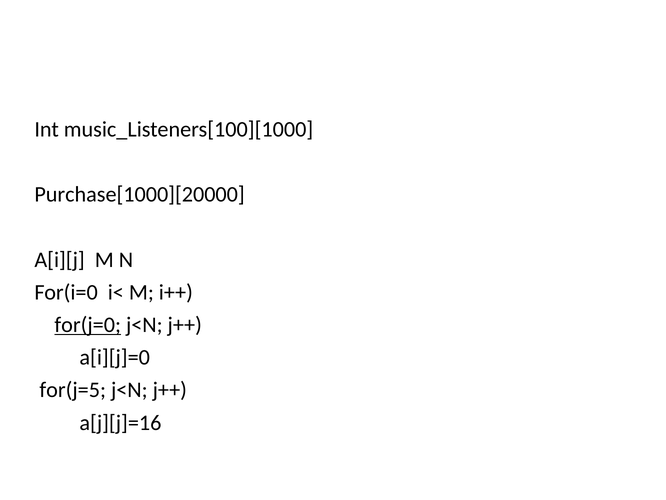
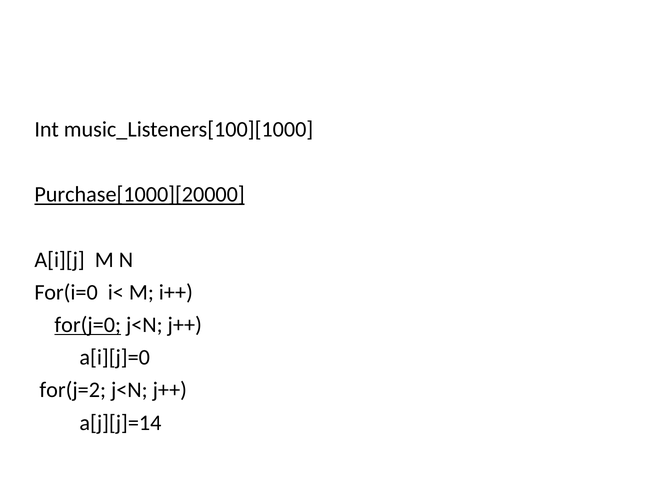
Purchase[1000][20000 underline: none -> present
for(j=5: for(j=5 -> for(j=2
a[j][j]=16: a[j][j]=16 -> a[j][j]=14
